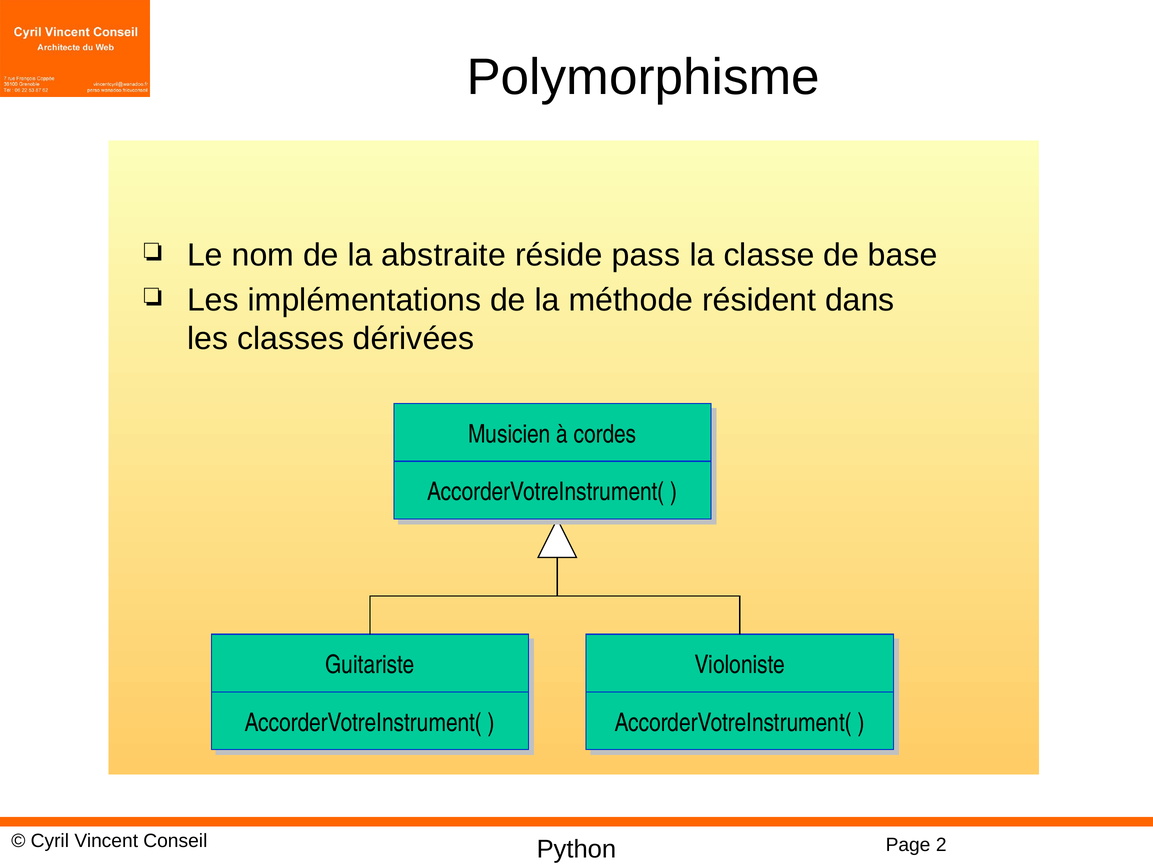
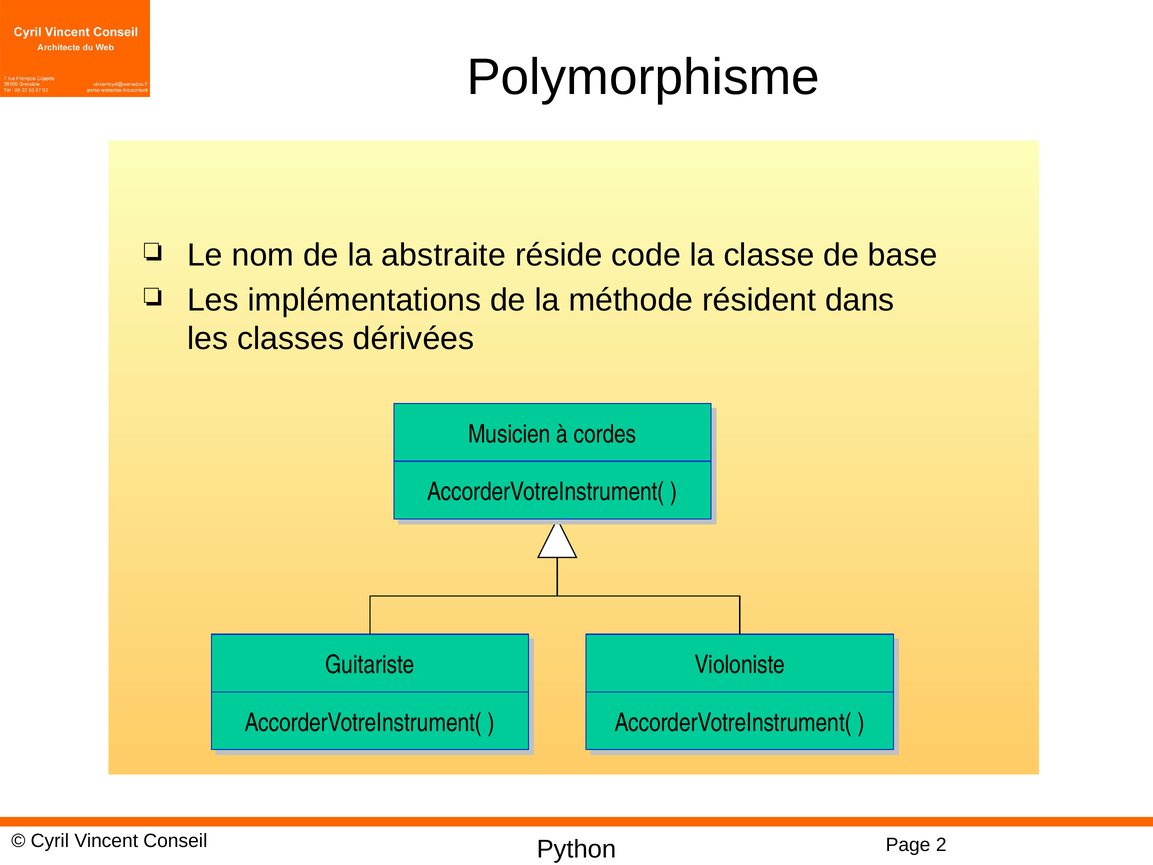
pass: pass -> code
